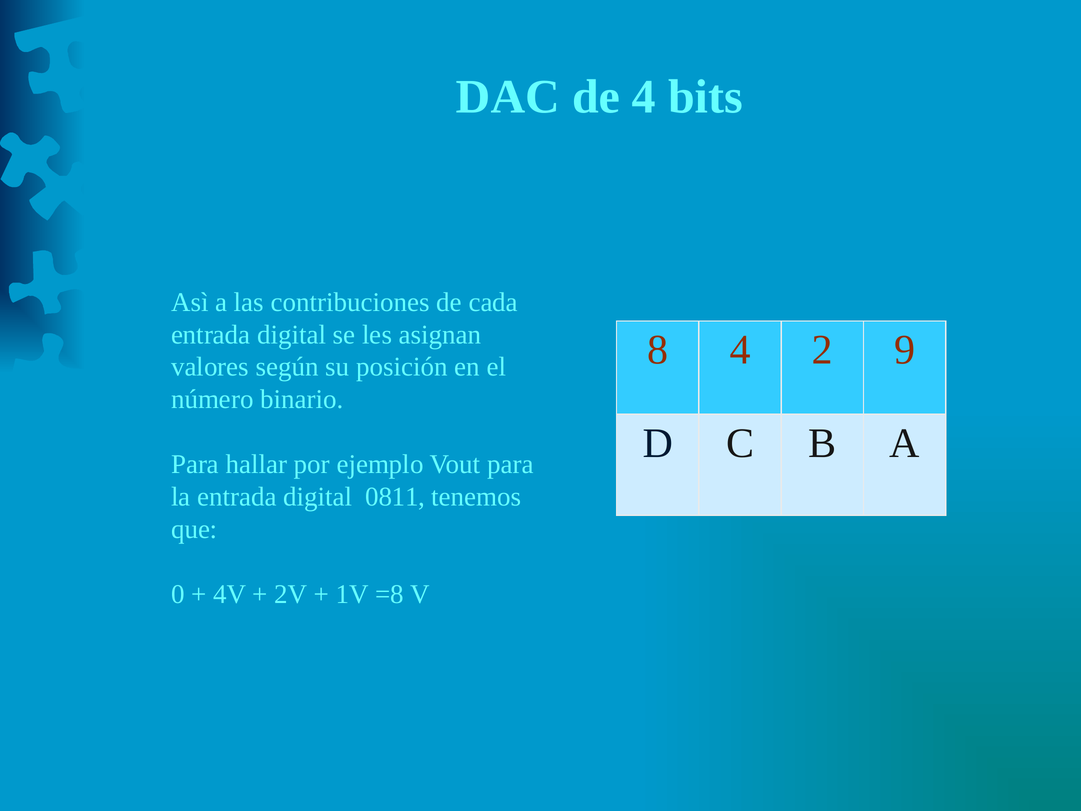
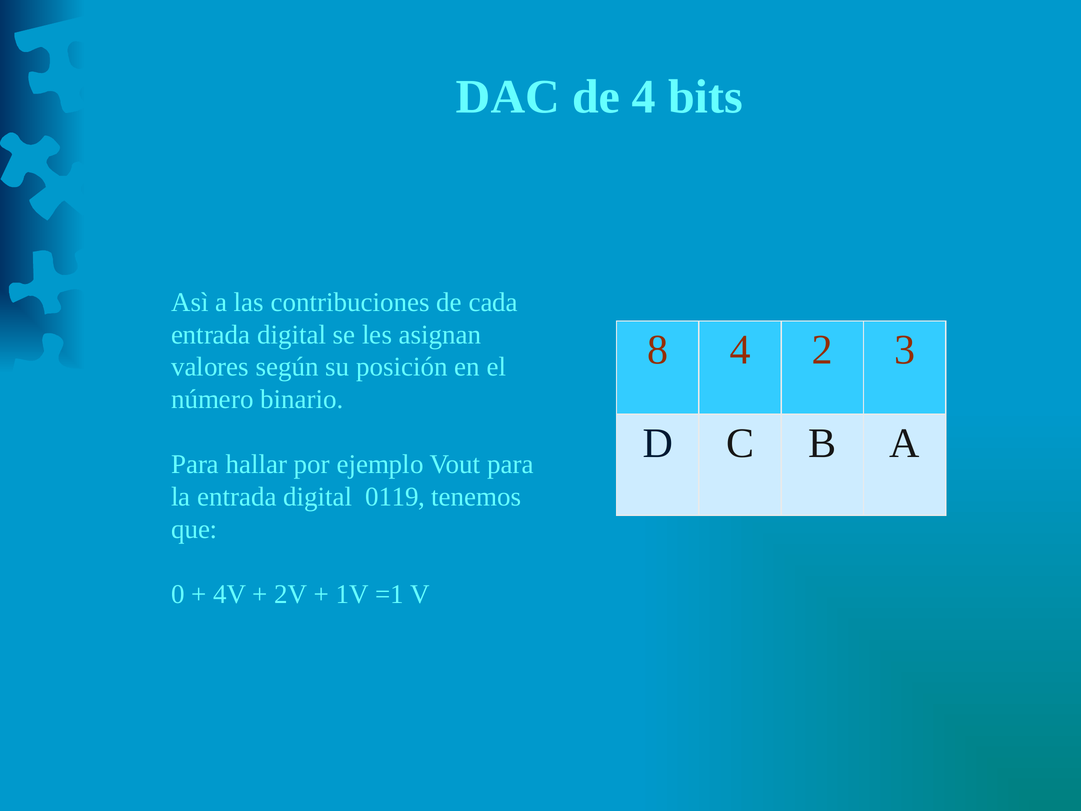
9: 9 -> 3
0811: 0811 -> 0119
=8: =8 -> =1
